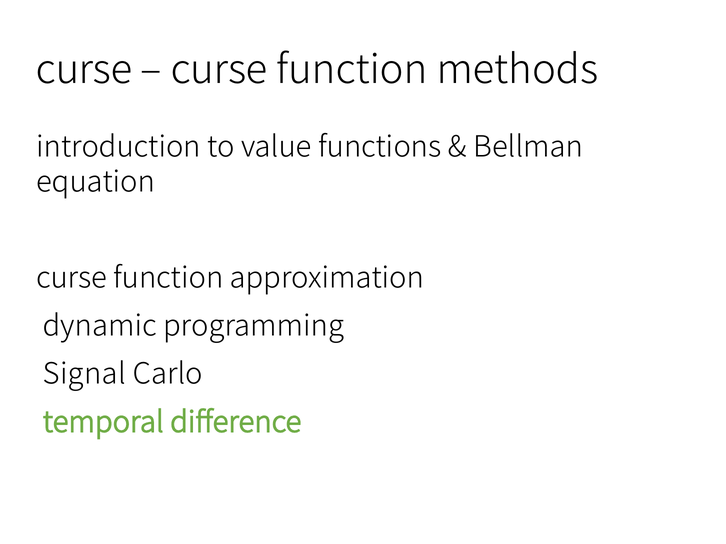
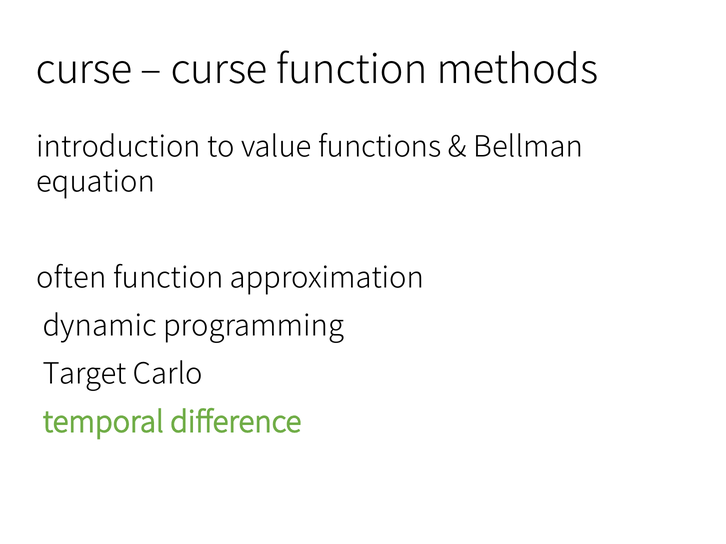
curse at (72, 278): curse -> often
Signal: Signal -> Target
